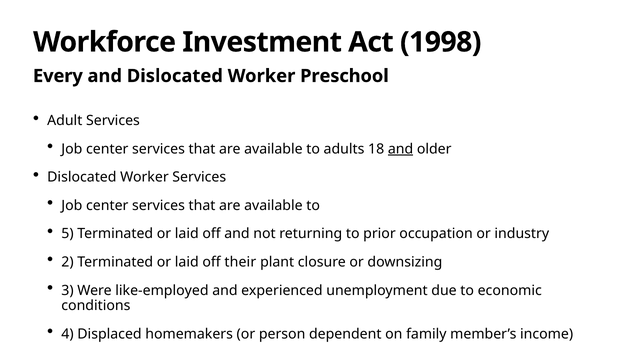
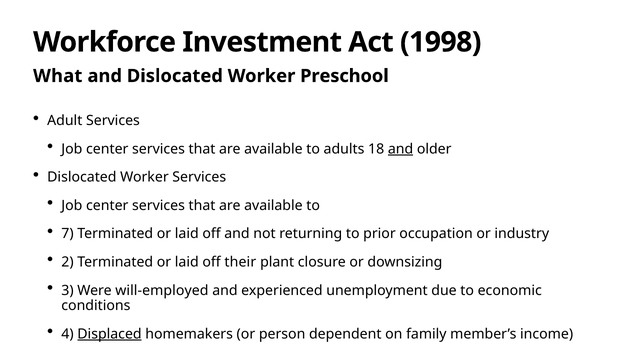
Every: Every -> What
5: 5 -> 7
like-employed: like-employed -> will-employed
Displaced underline: none -> present
